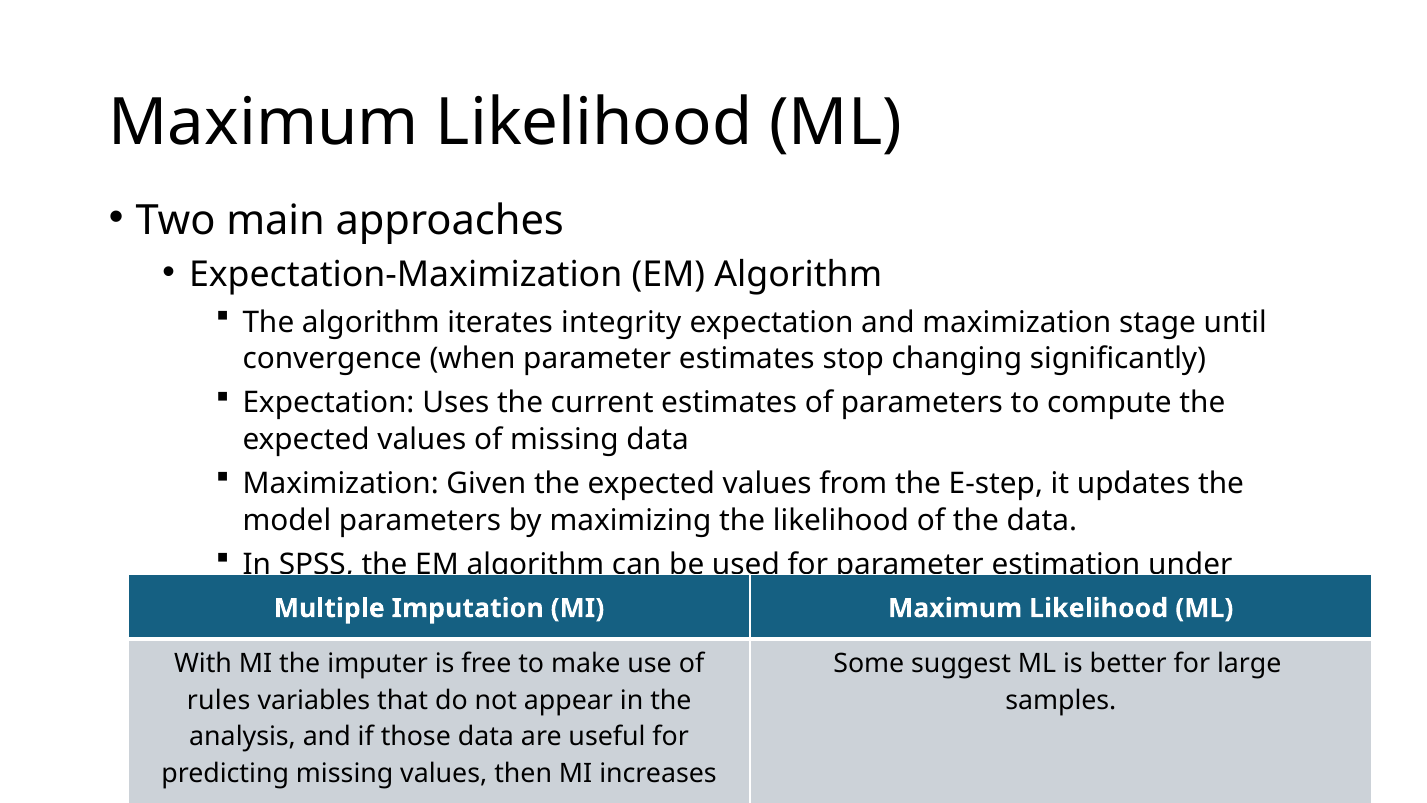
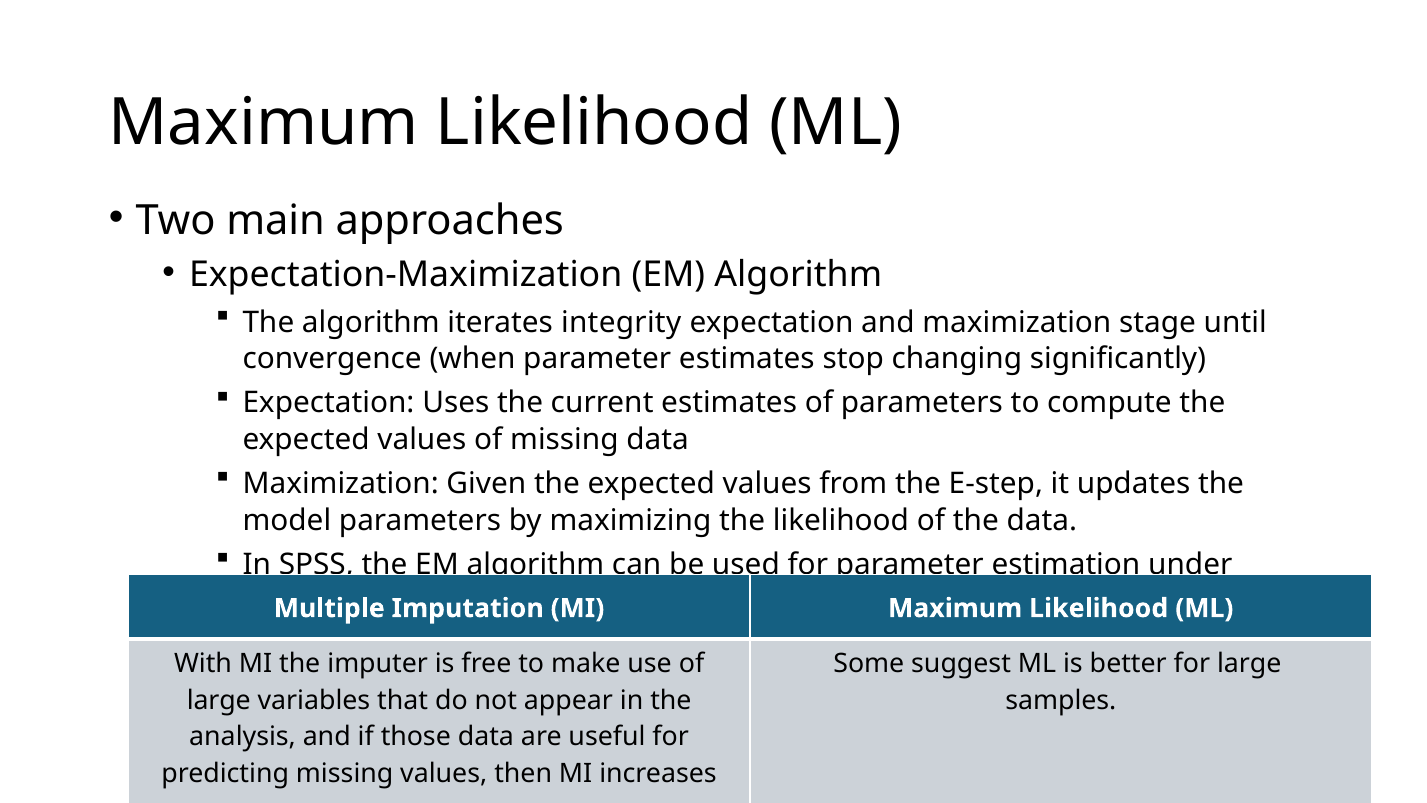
rules at (219, 700): rules -> large
